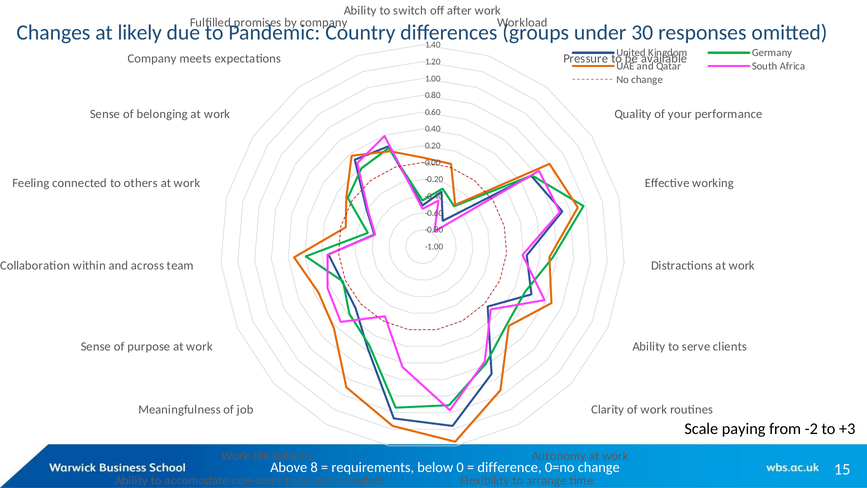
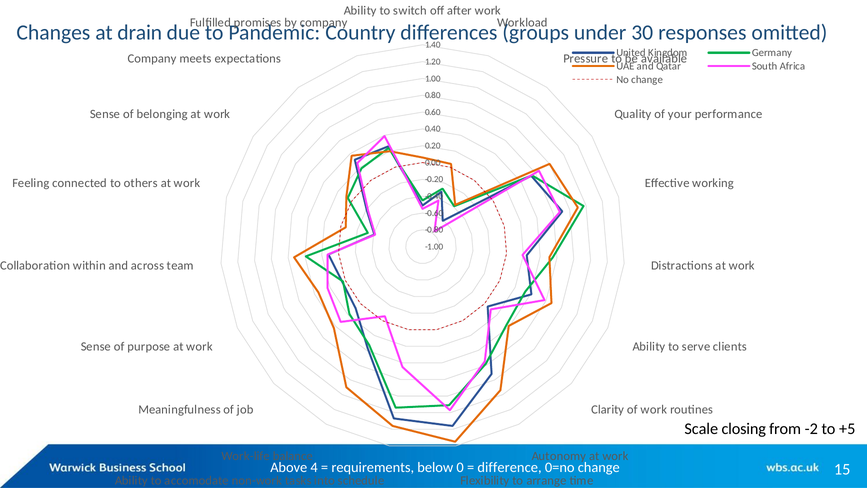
likely: likely -> drain
paying: paying -> closing
+3: +3 -> +5
8: 8 -> 4
